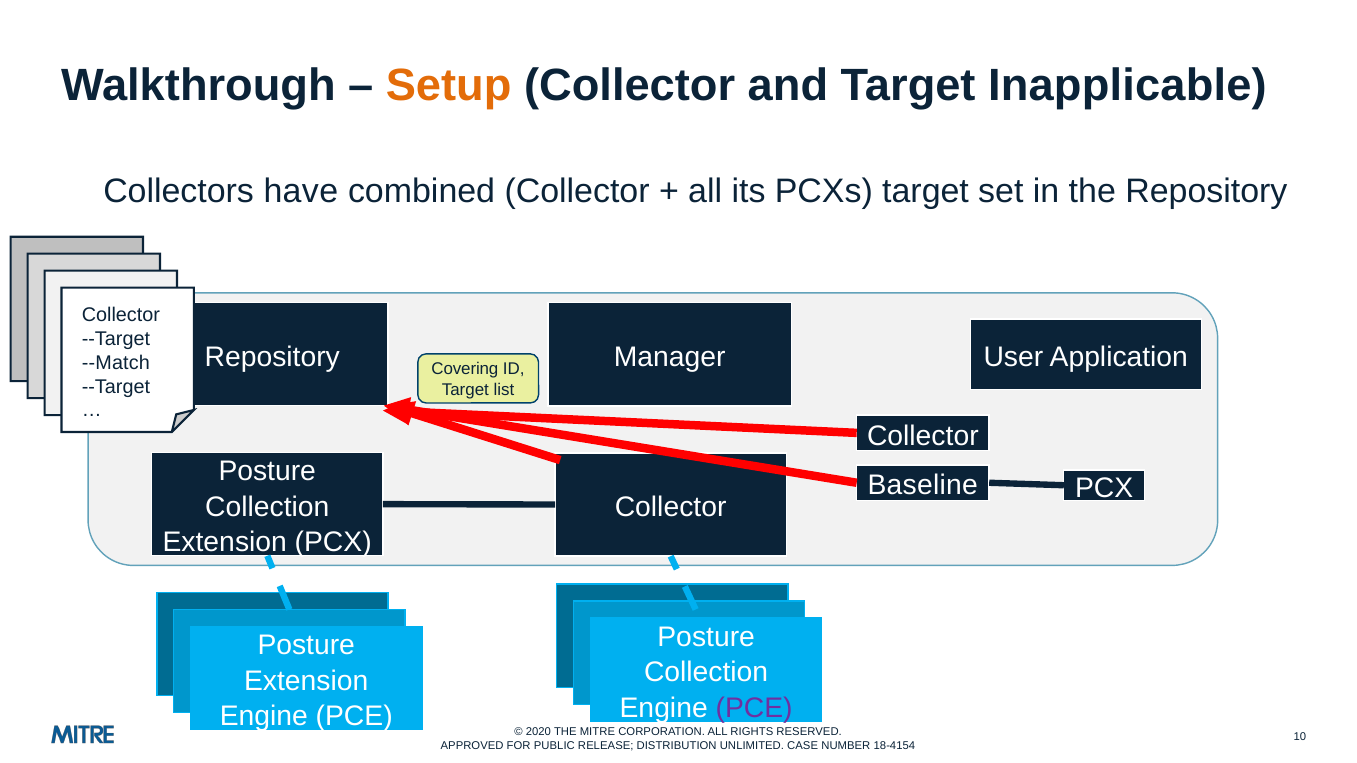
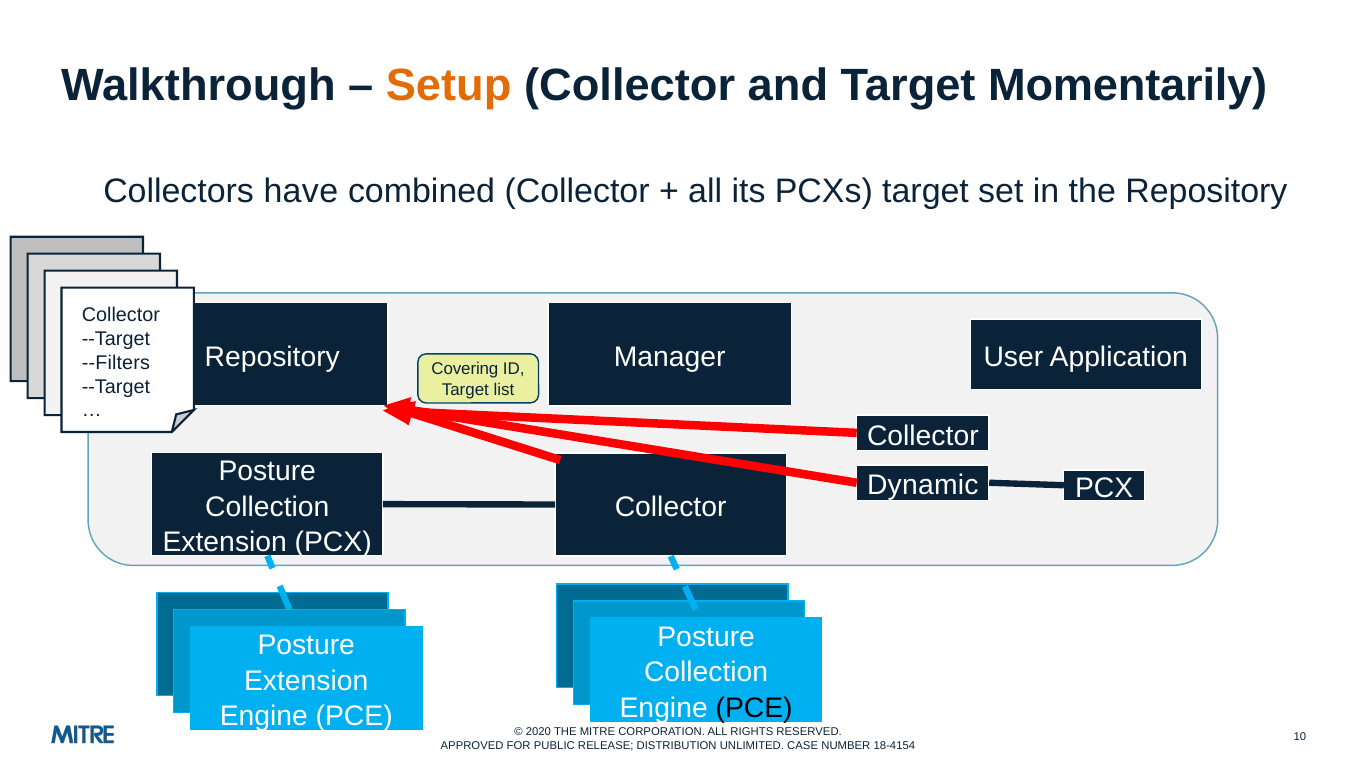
Inapplicable: Inapplicable -> Momentarily
--Match: --Match -> --Filters
Baseline: Baseline -> Dynamic
PCE at (754, 708) colour: purple -> black
